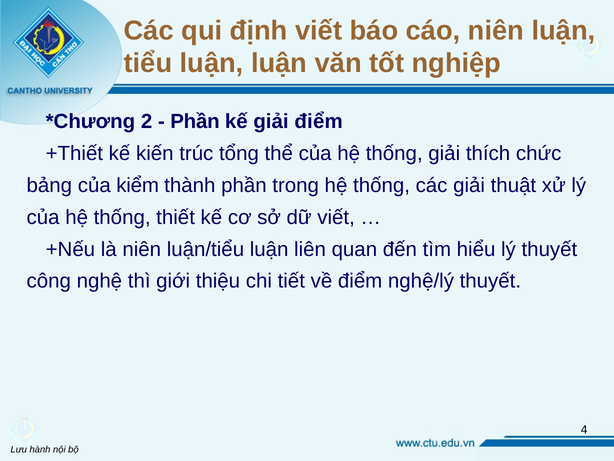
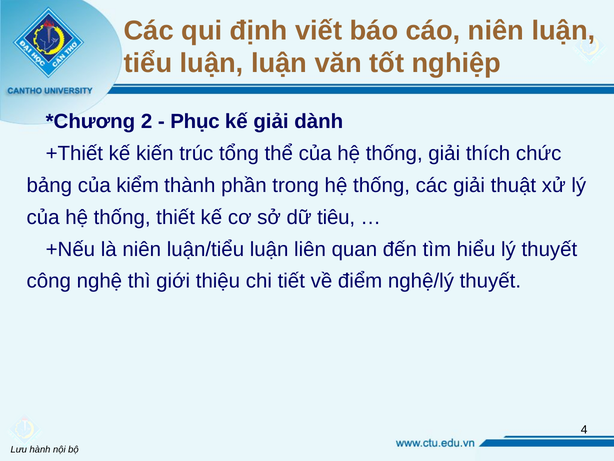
Phần at (195, 121): Phần -> Phục
giải điểm: điểm -> dành
dữ viết: viết -> tiêu
